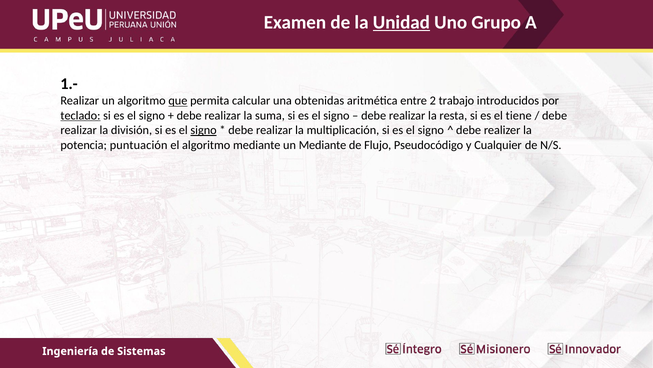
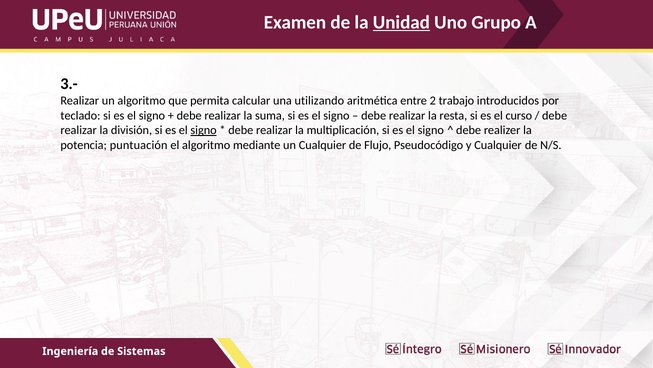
1.-: 1.- -> 3.-
que underline: present -> none
obtenidas: obtenidas -> utilizando
teclado underline: present -> none
tiene: tiene -> curso
un Mediante: Mediante -> Cualquier
